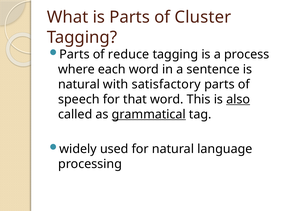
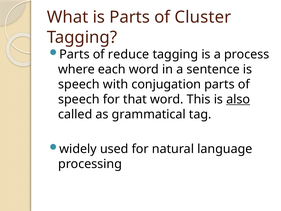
natural at (79, 84): natural -> speech
satisfactory: satisfactory -> conjugation
grammatical underline: present -> none
